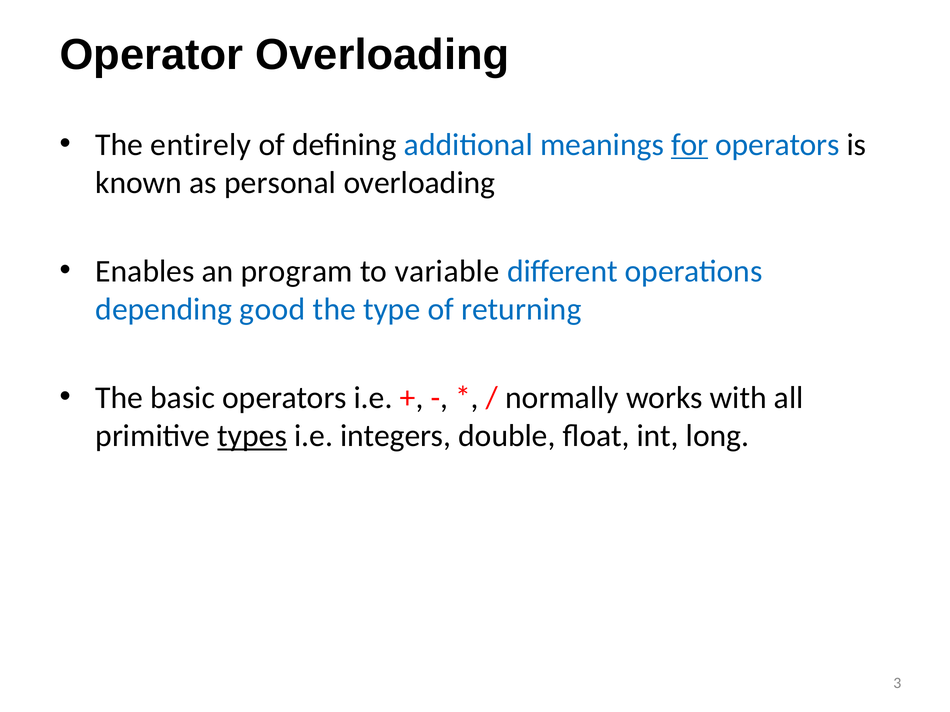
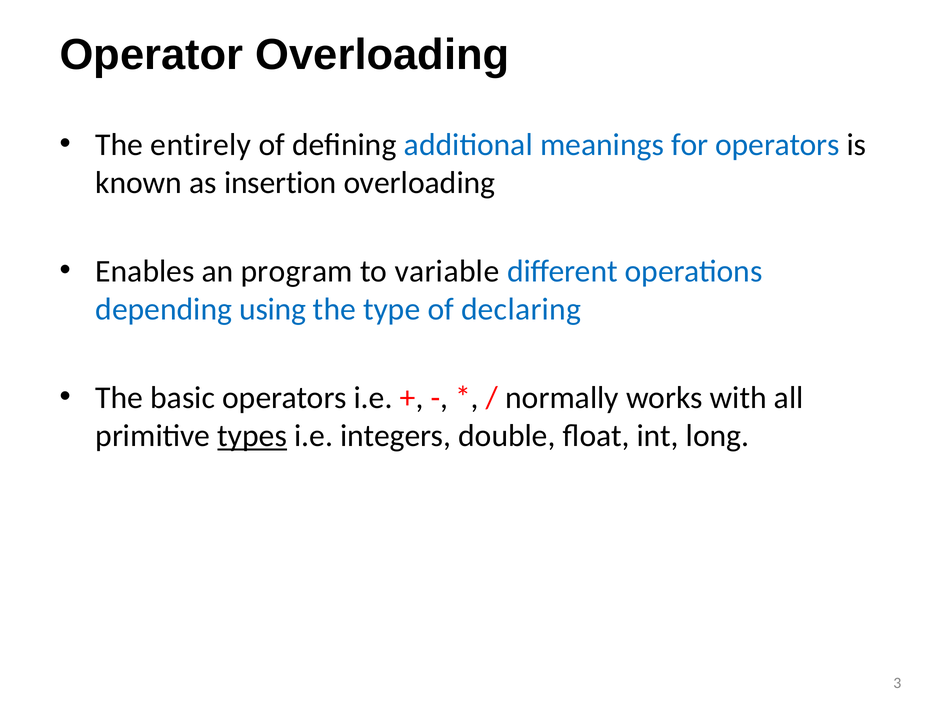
for underline: present -> none
personal: personal -> insertion
good: good -> using
returning: returning -> declaring
